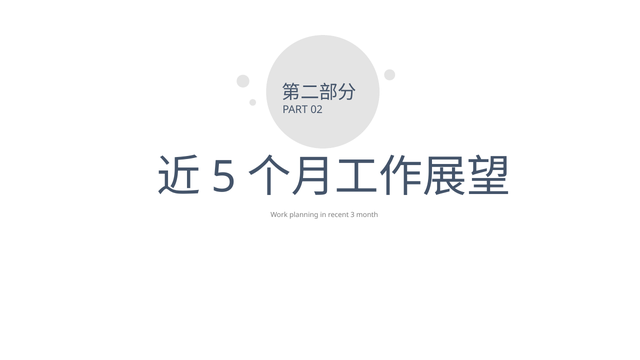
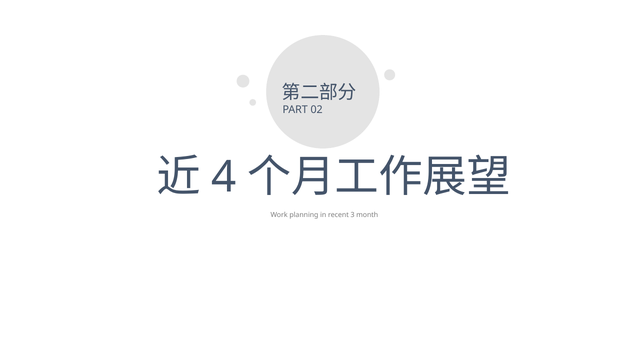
5: 5 -> 4
